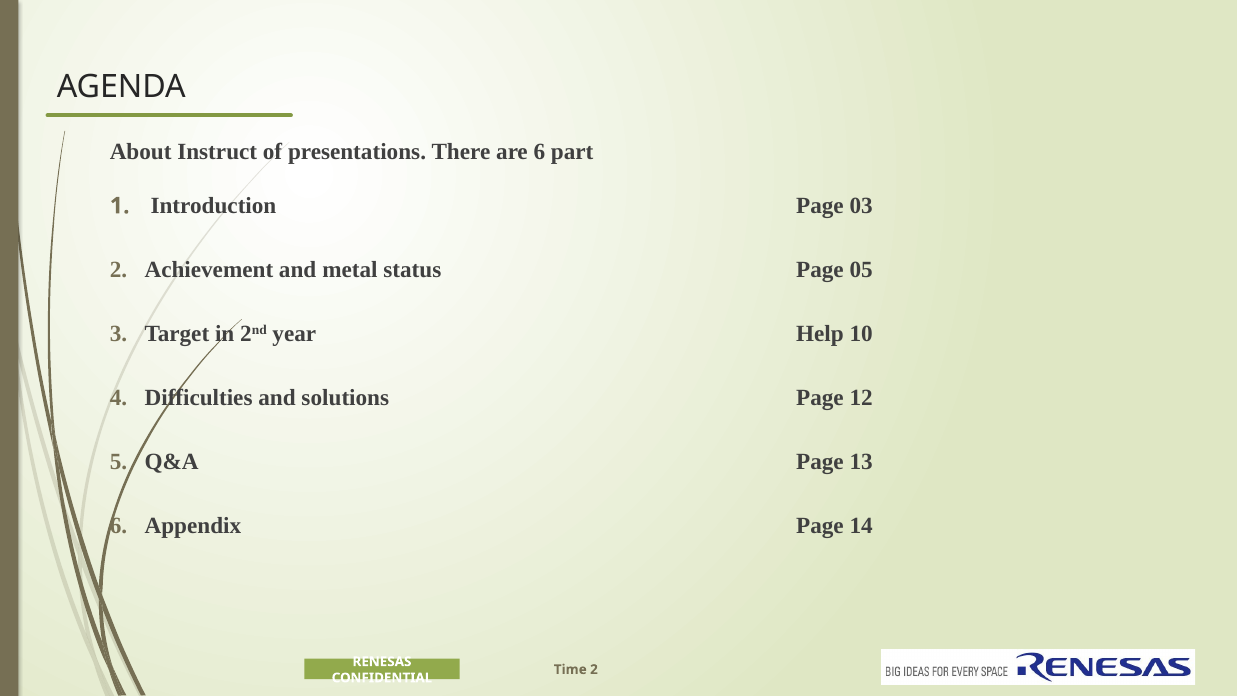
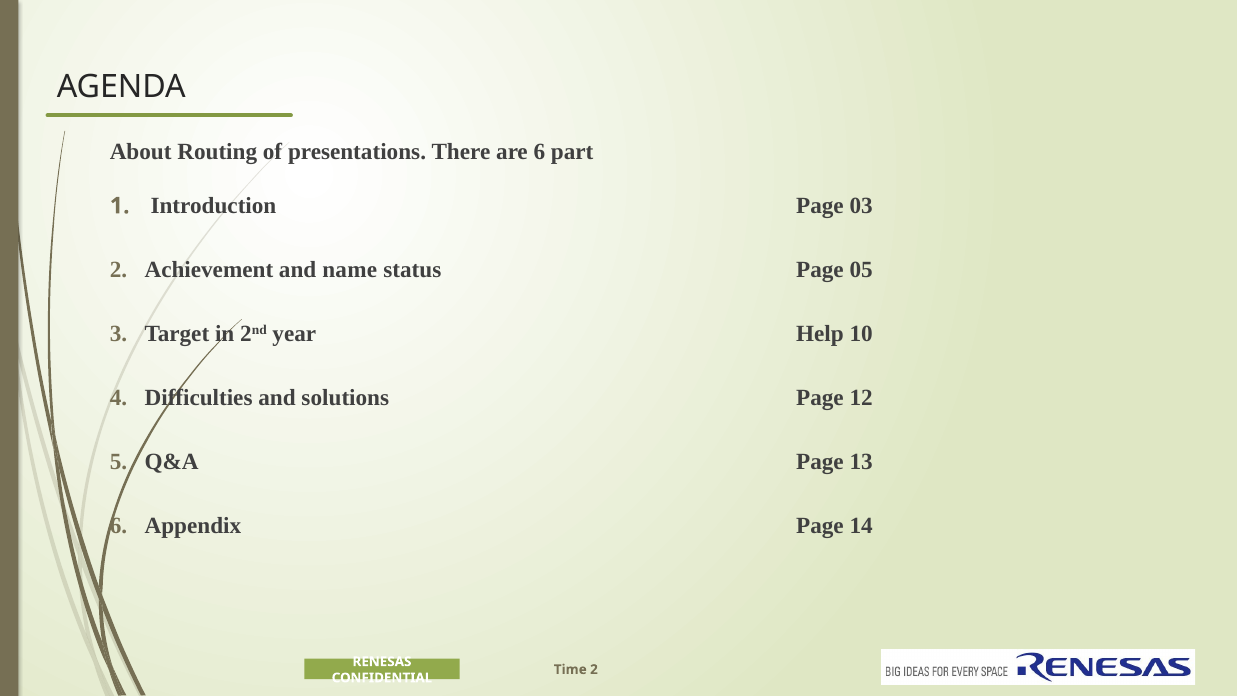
Instruct: Instruct -> Routing
metal: metal -> name
